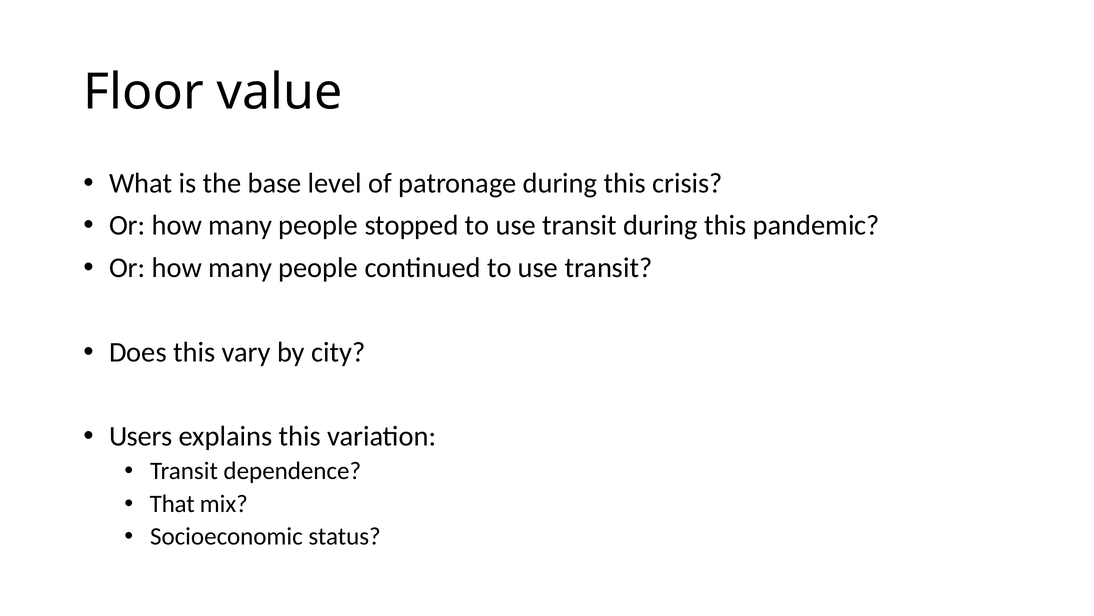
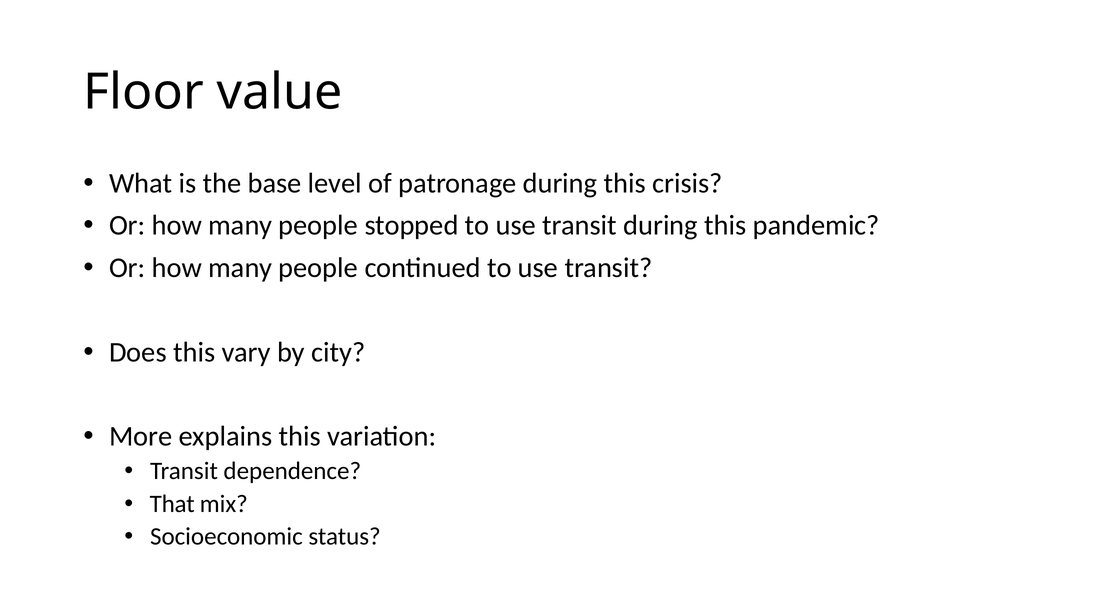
Users: Users -> More
